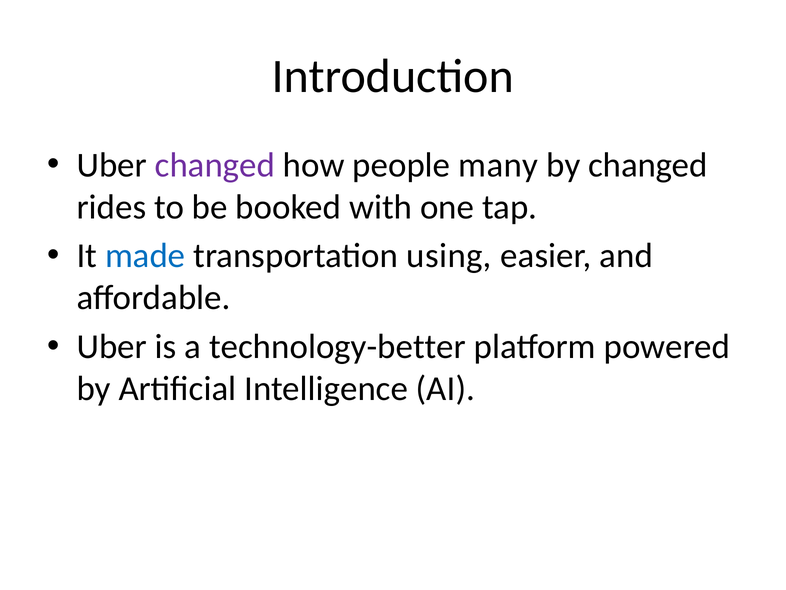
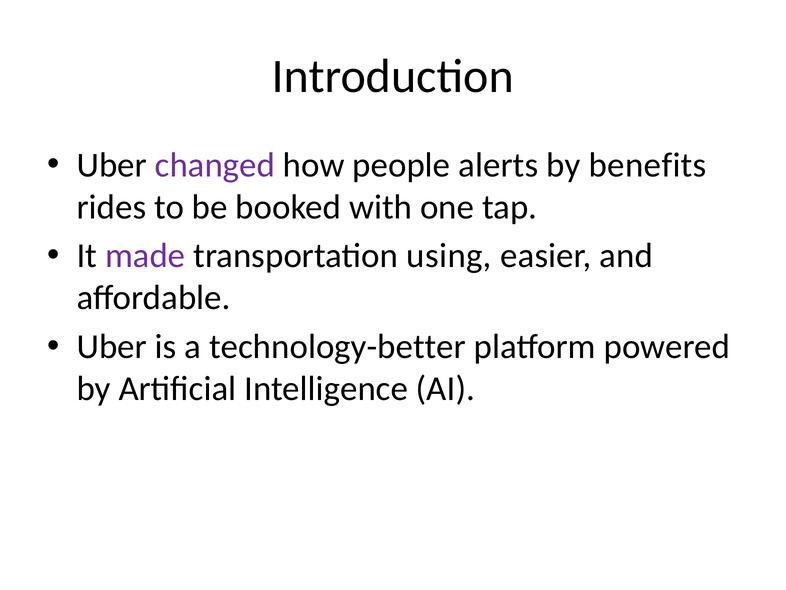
many: many -> alerts
by changed: changed -> benefits
made colour: blue -> purple
